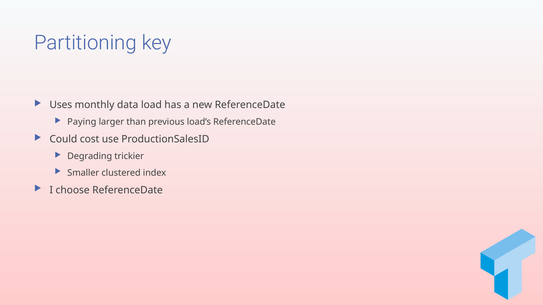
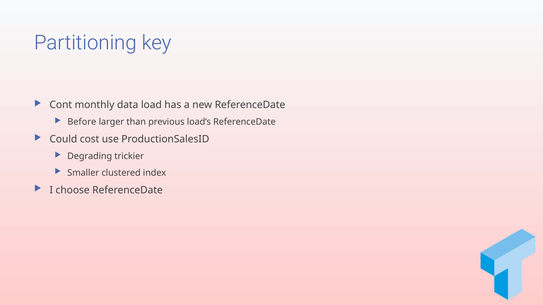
Uses: Uses -> Cont
Paying: Paying -> Before
